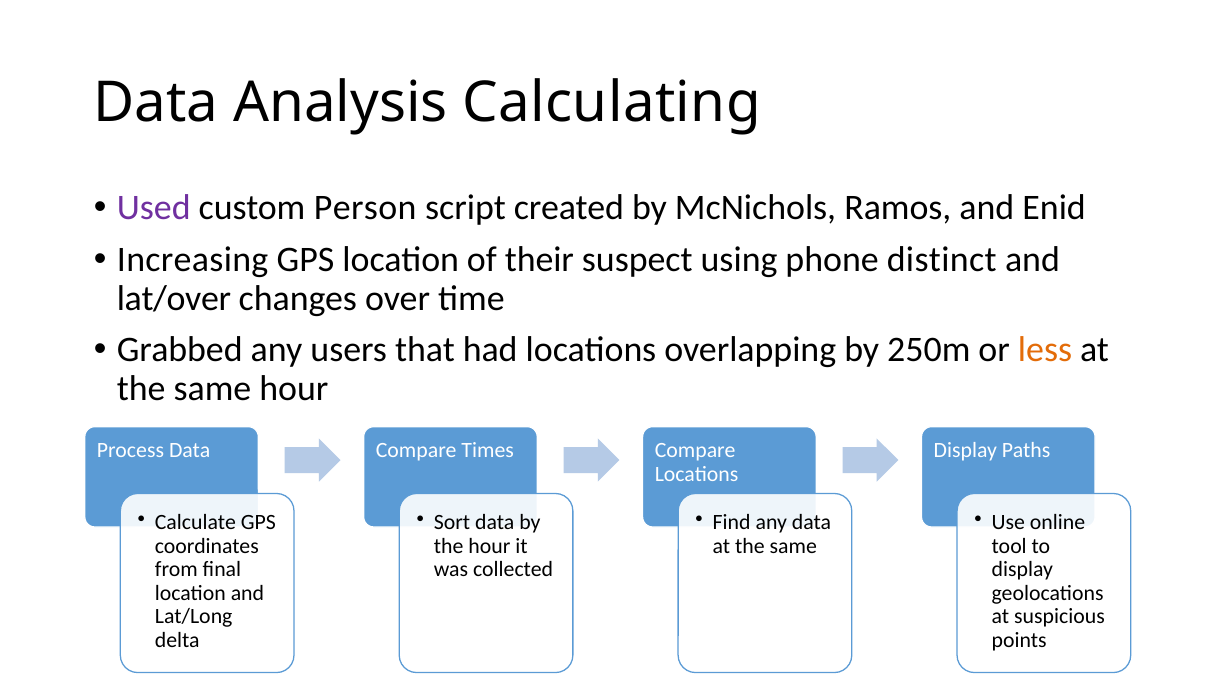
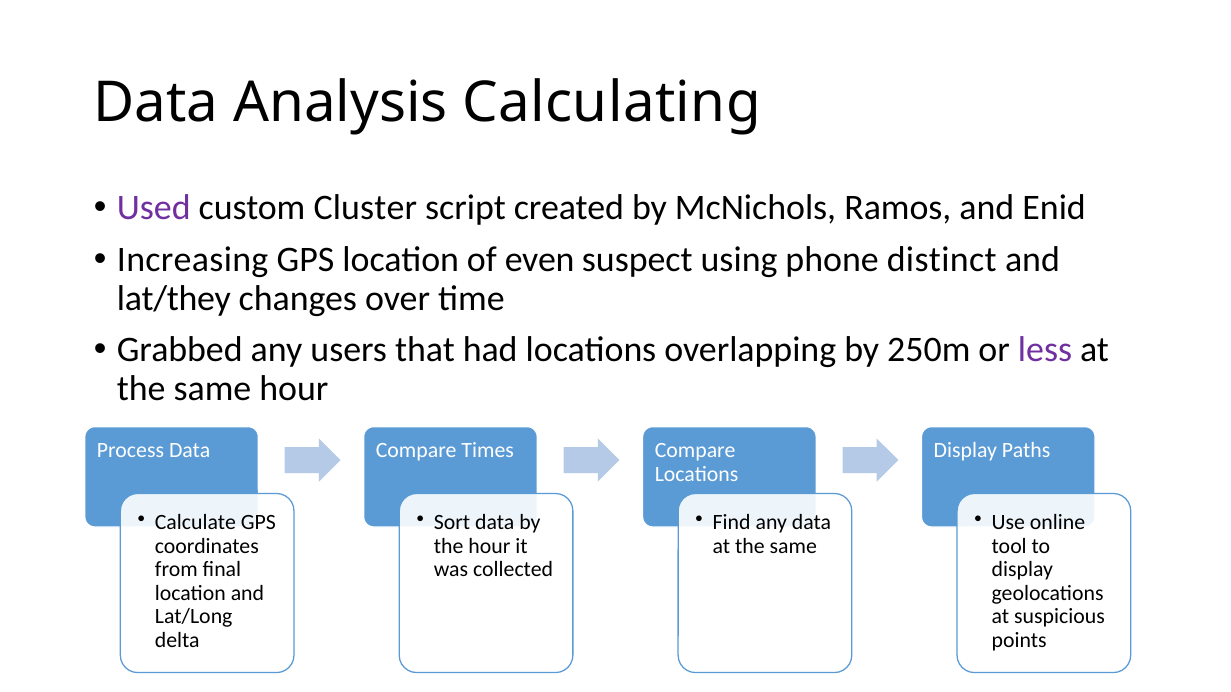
Person: Person -> Cluster
their: their -> even
lat/over: lat/over -> lat/they
less colour: orange -> purple
